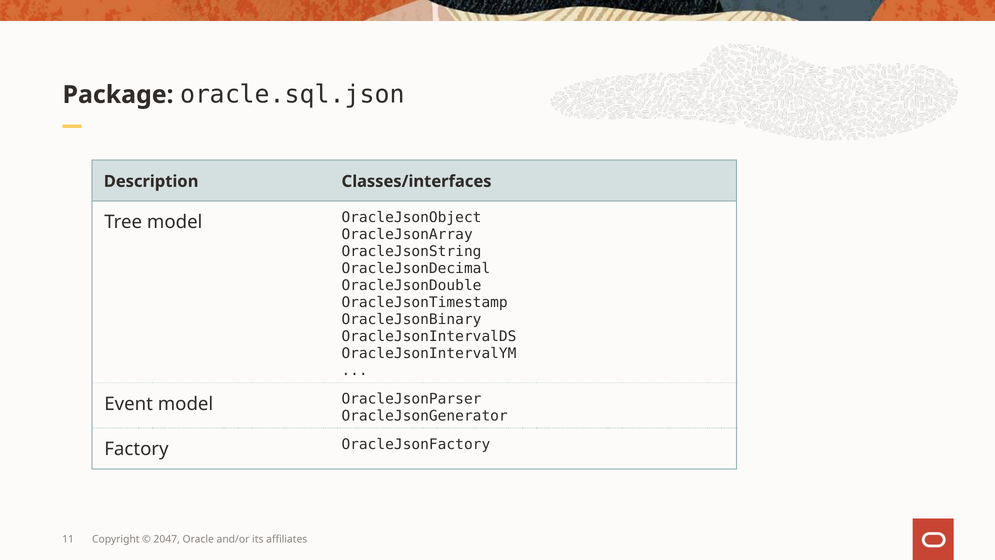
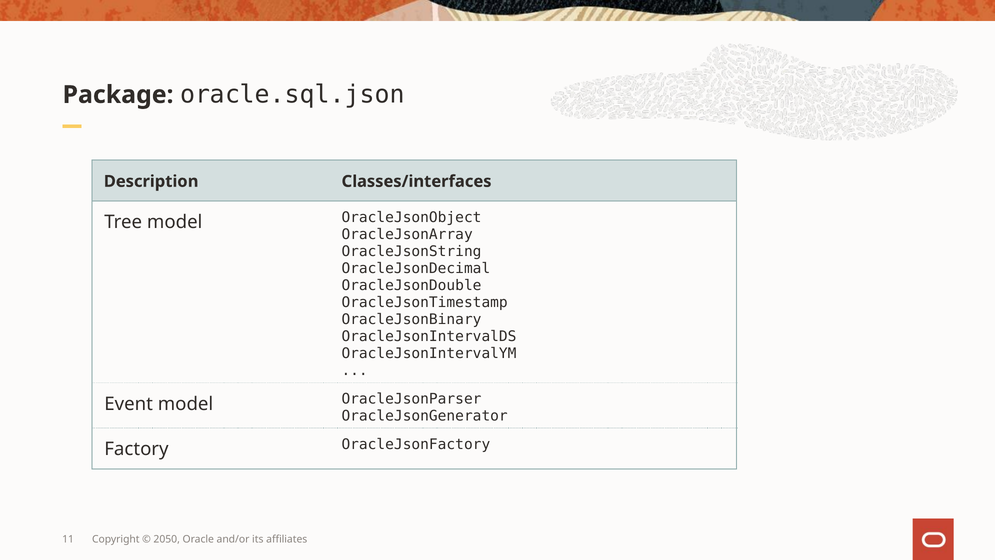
2047: 2047 -> 2050
